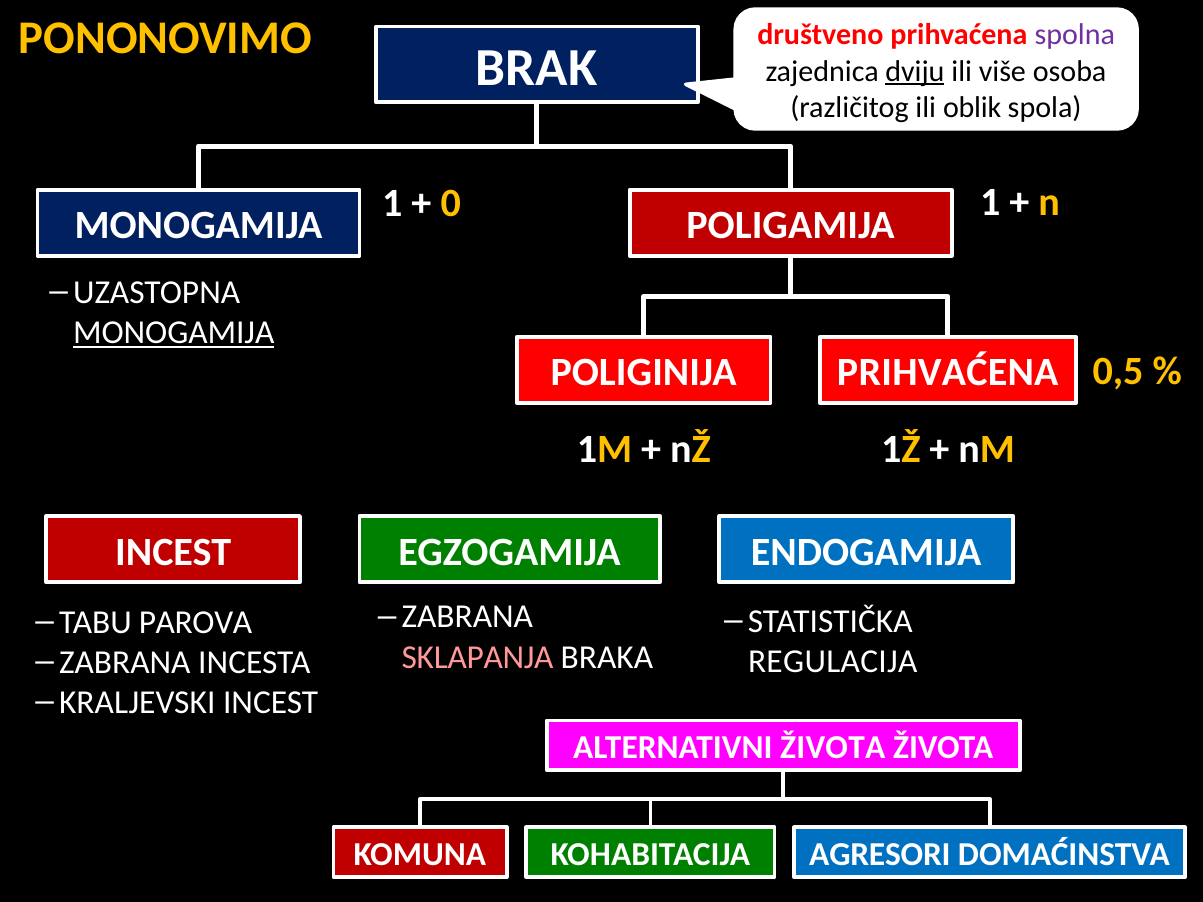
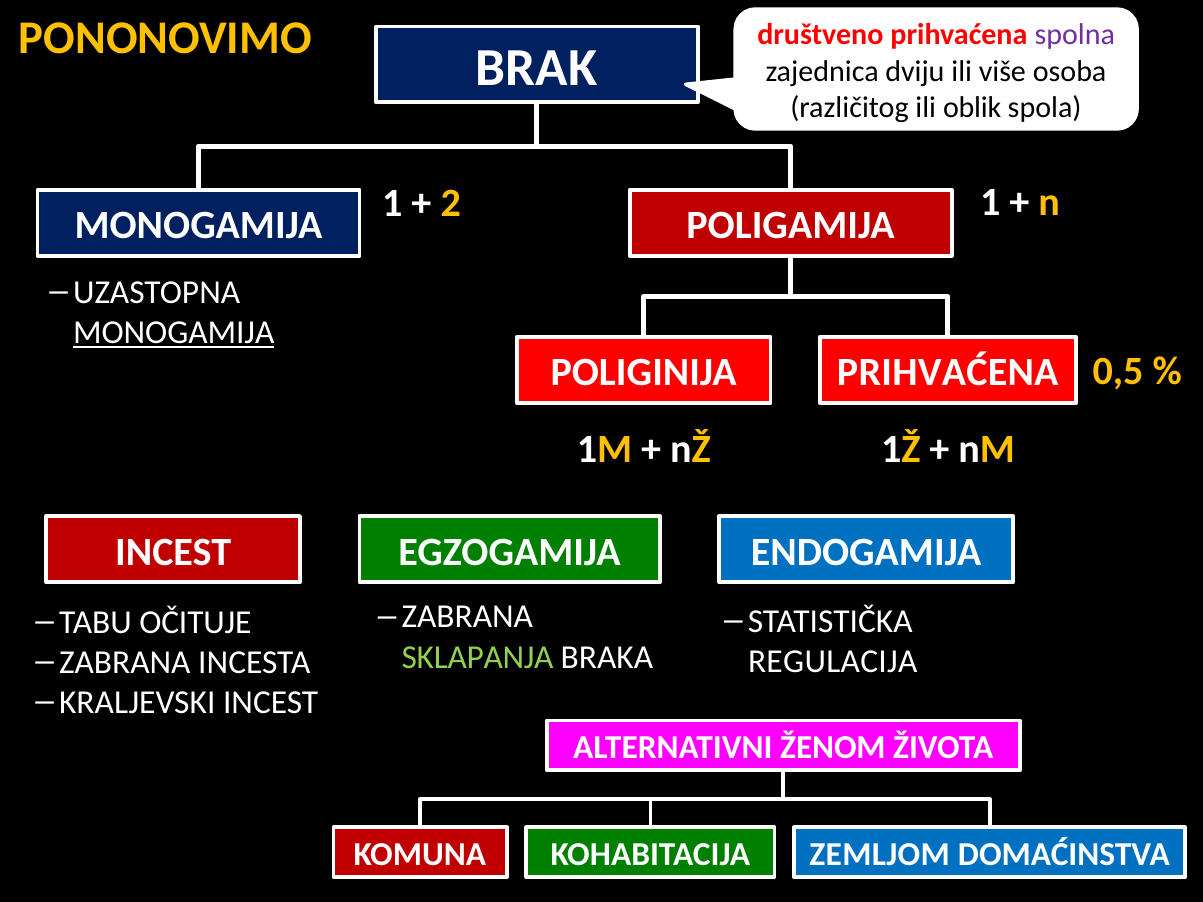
dviju underline: present -> none
0: 0 -> 2
PAROVA: PAROVA -> OČITUJE
SKLAPANJA colour: pink -> light green
ALTERNATIVNI ŽIVOTA: ŽIVOTA -> ŽENOM
AGRESORI: AGRESORI -> ZEMLJOM
